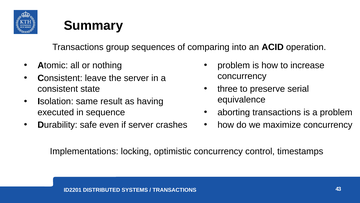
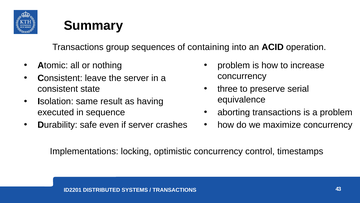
comparing: comparing -> containing
